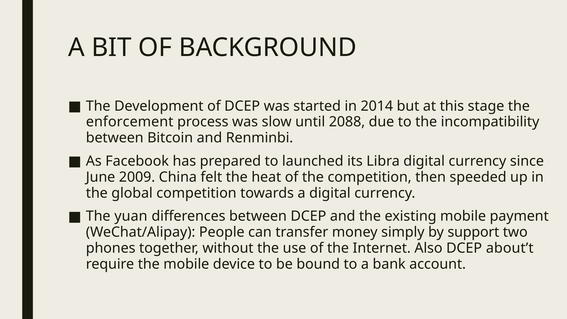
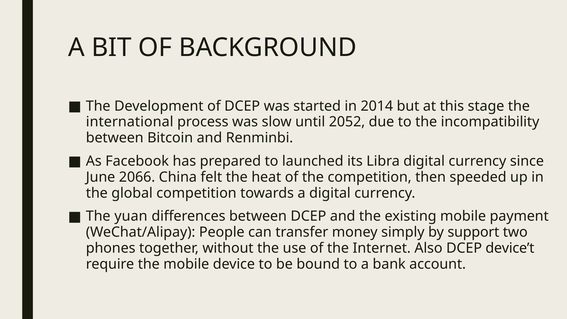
enforcement: enforcement -> international
2088: 2088 -> 2052
2009: 2009 -> 2066
about’t: about’t -> device’t
